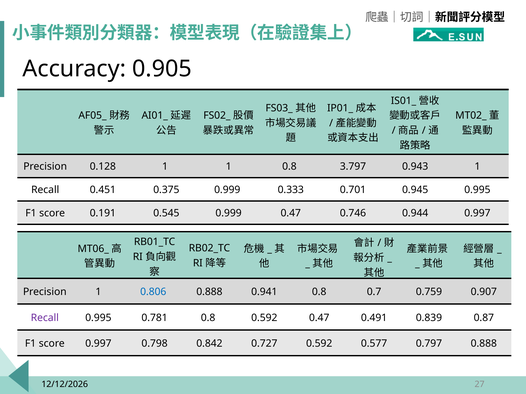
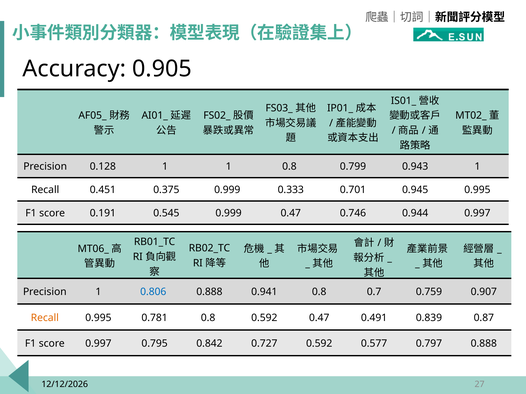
3.797: 3.797 -> 0.799
Recall at (45, 318) colour: purple -> orange
0.798: 0.798 -> 0.795
